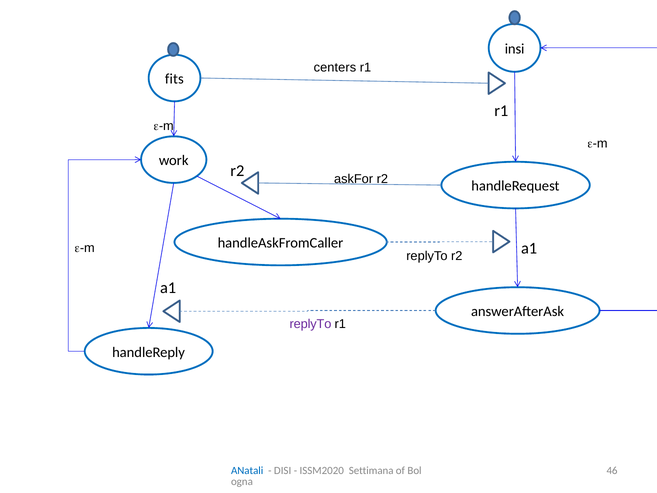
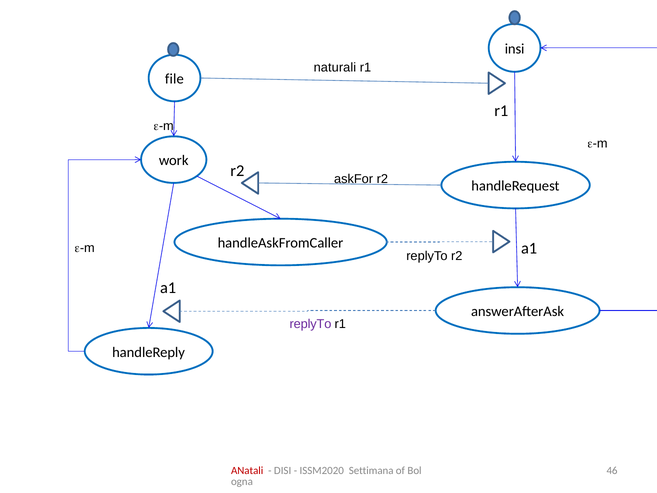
centers: centers -> naturali
fits: fits -> file
ANatali colour: blue -> red
